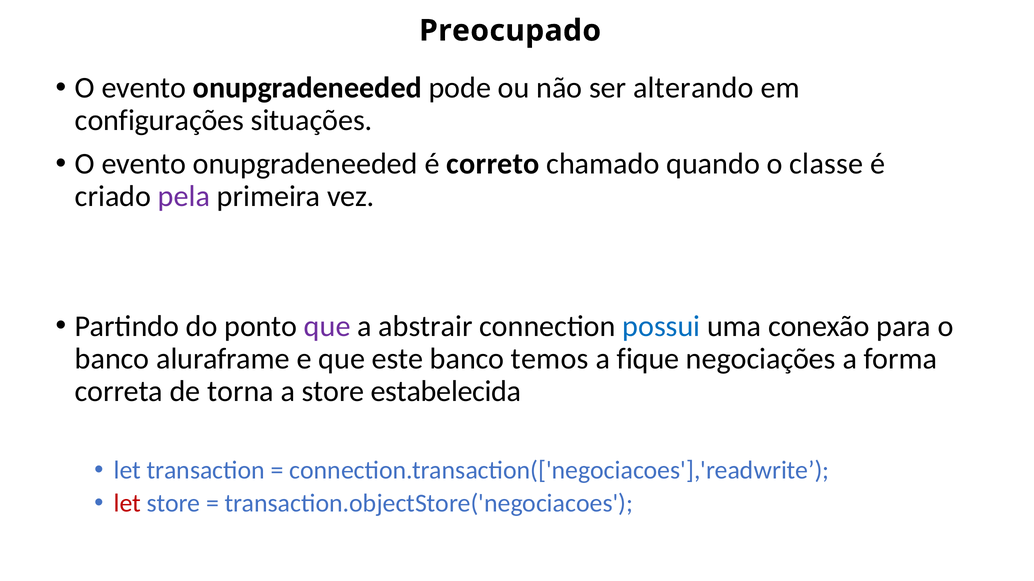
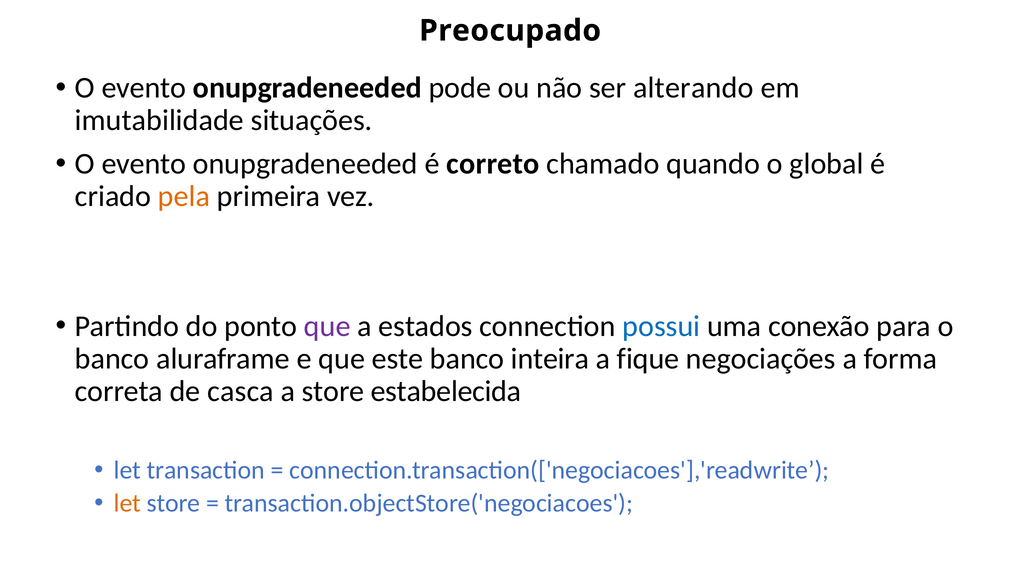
configurações: configurações -> imutabilidade
classe: classe -> global
pela colour: purple -> orange
abstrair: abstrair -> estados
temos: temos -> inteira
torna: torna -> casca
let at (127, 504) colour: red -> orange
